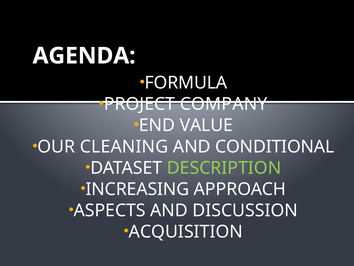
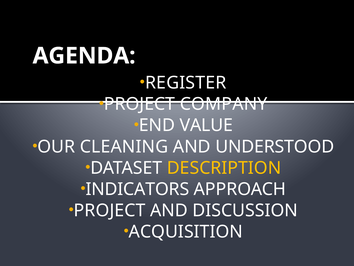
FORMULA: FORMULA -> REGISTER
CONDITIONAL: CONDITIONAL -> UNDERSTOOD
DESCRIPTION colour: light green -> yellow
INCREASING: INCREASING -> INDICATORS
ASPECTS at (110, 210): ASPECTS -> PROJECT
